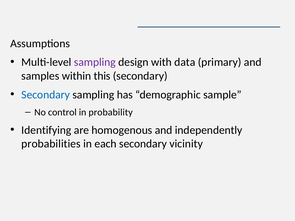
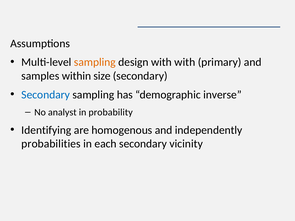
sampling at (95, 62) colour: purple -> orange
with data: data -> with
this: this -> size
sample: sample -> inverse
control: control -> analyst
